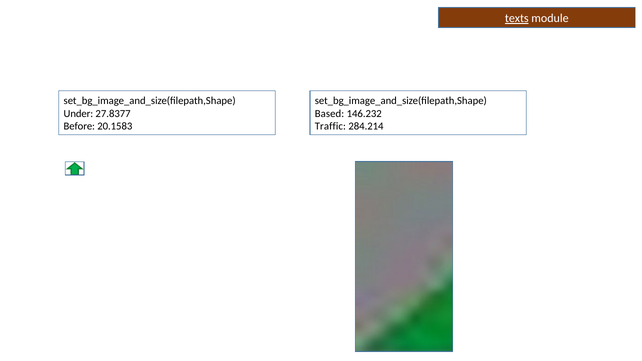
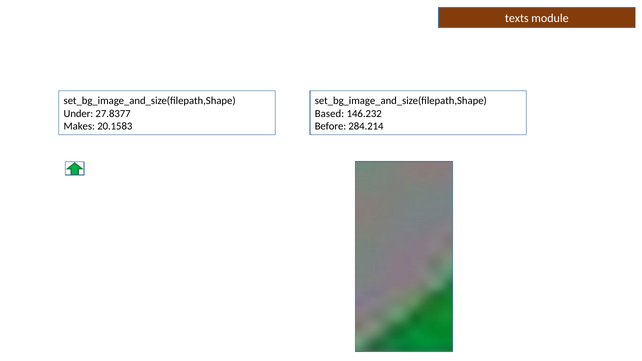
texts underline: present -> none
Before: Before -> Makes
Traffic: Traffic -> Before
